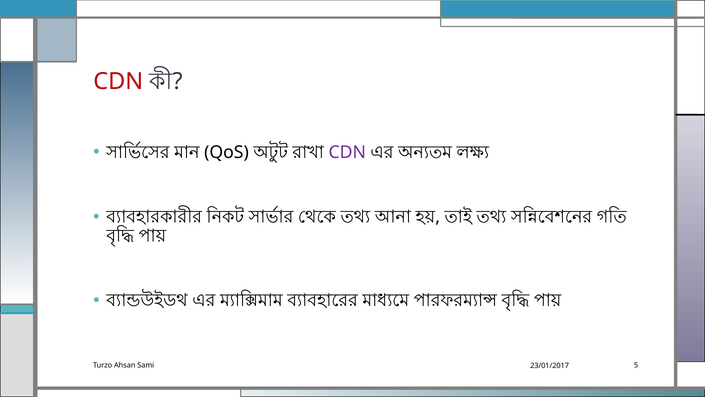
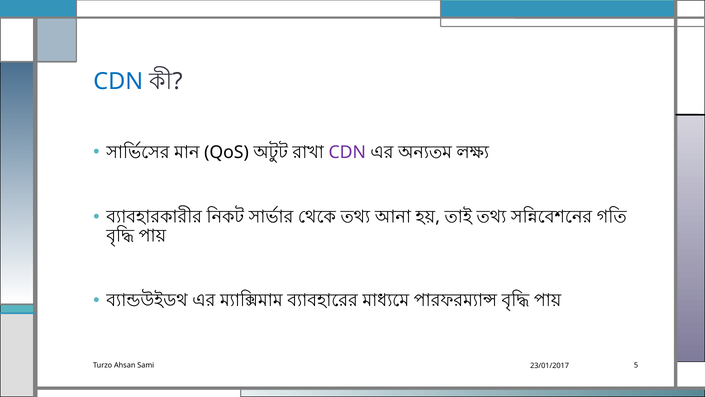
CDN at (118, 81) colour: red -> blue
